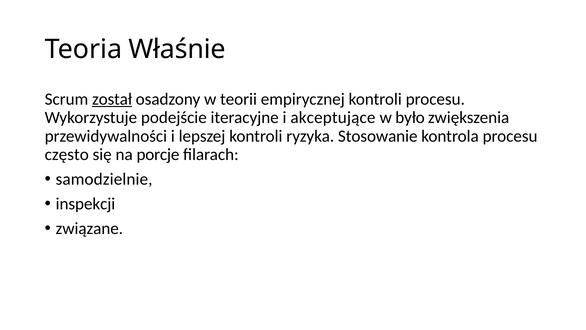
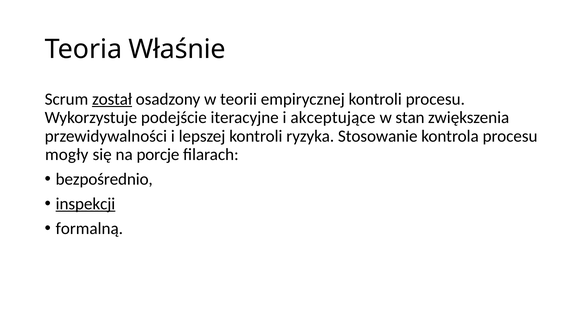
było: było -> stan
często: często -> mogły
samodzielnie: samodzielnie -> bezpośrednio
inspekcji underline: none -> present
związane: związane -> formalną
